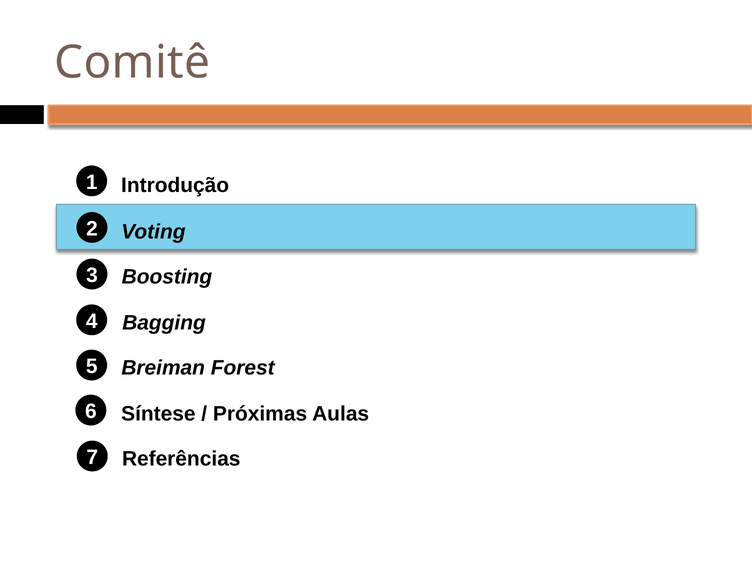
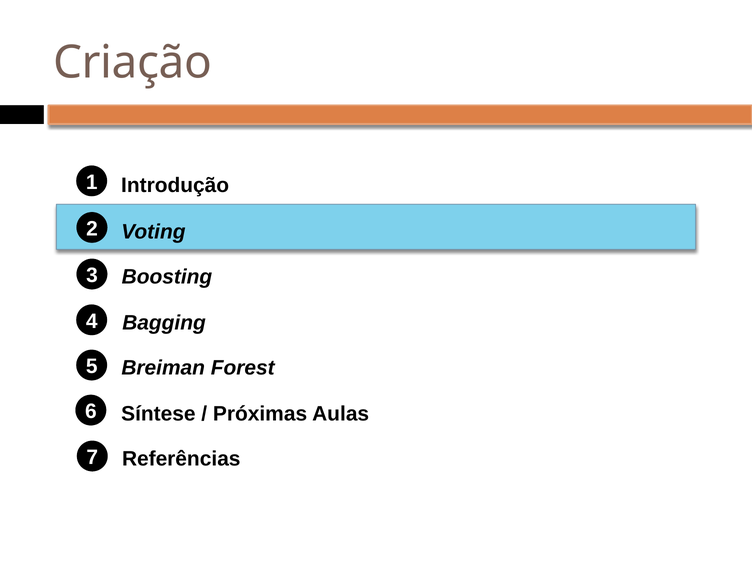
Comitê: Comitê -> Criação
